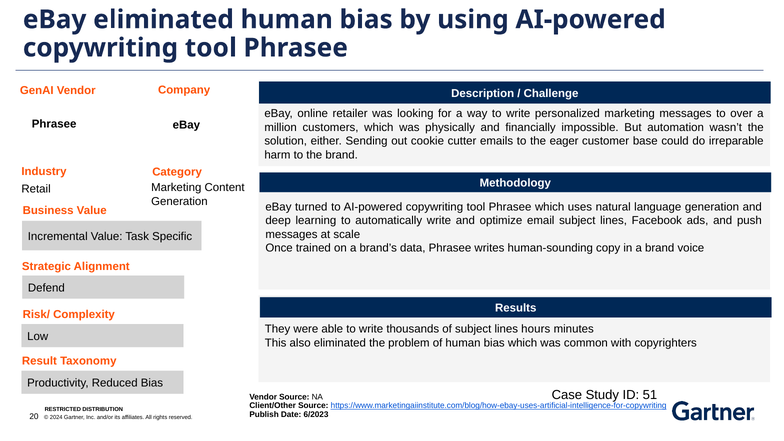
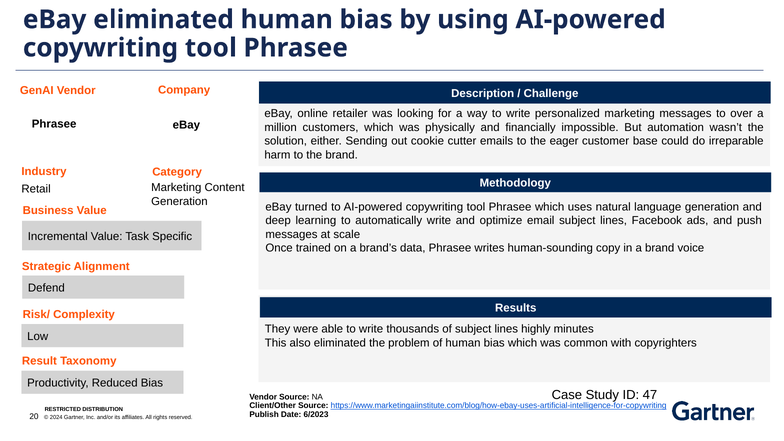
hours: hours -> highly
51: 51 -> 47
